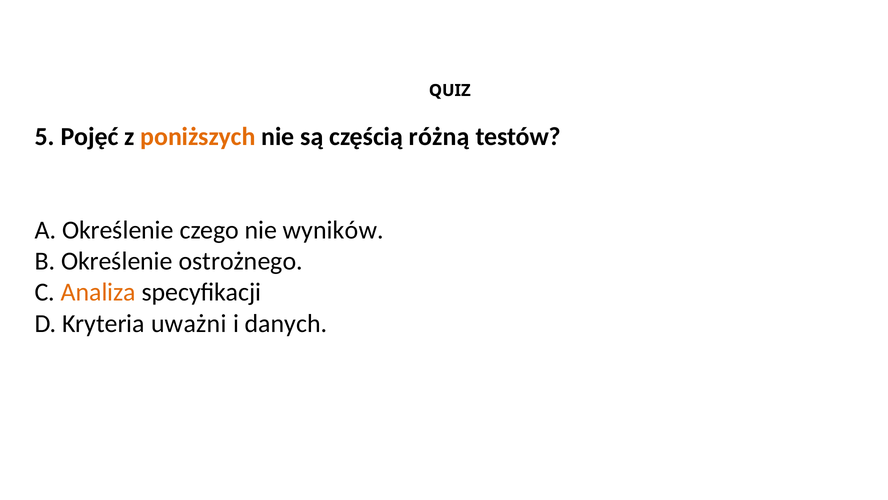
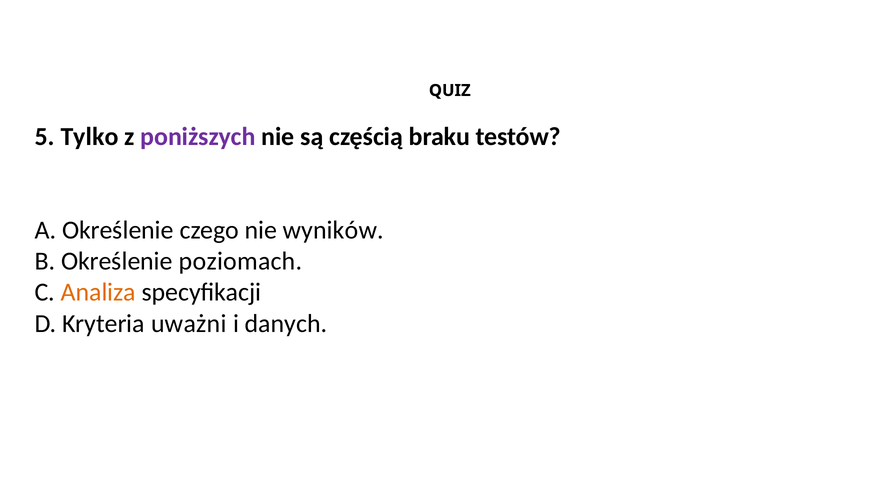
Pojęć: Pojęć -> Tylko
poniższych colour: orange -> purple
różną: różną -> braku
ostrożnego: ostrożnego -> poziomach
